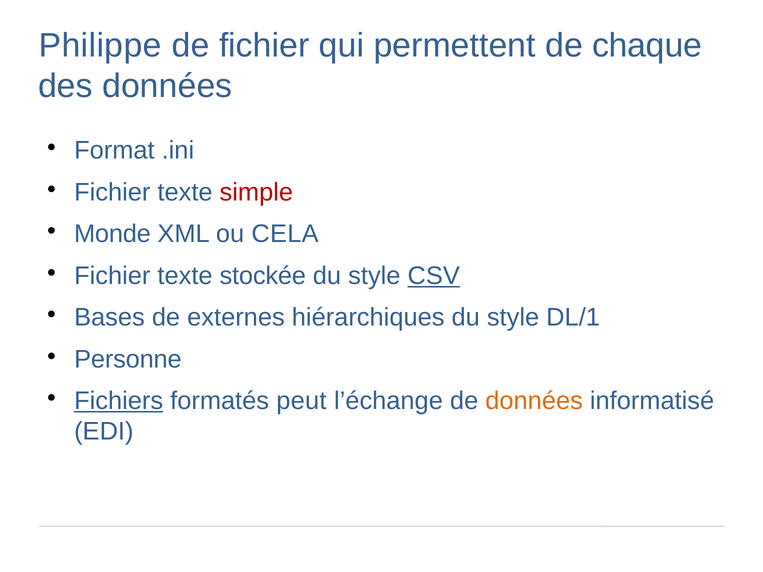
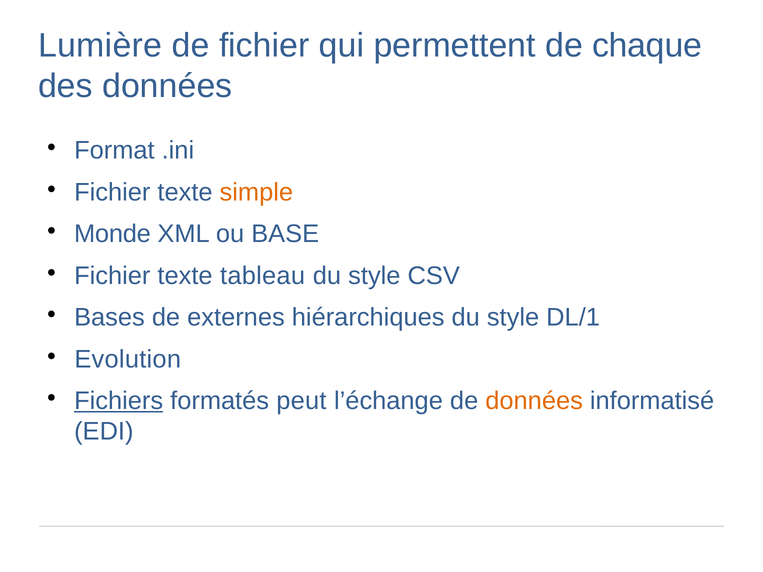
Philippe: Philippe -> Lumière
simple colour: red -> orange
CELA: CELA -> BASE
stockée: stockée -> tableau
CSV underline: present -> none
Personne: Personne -> Evolution
